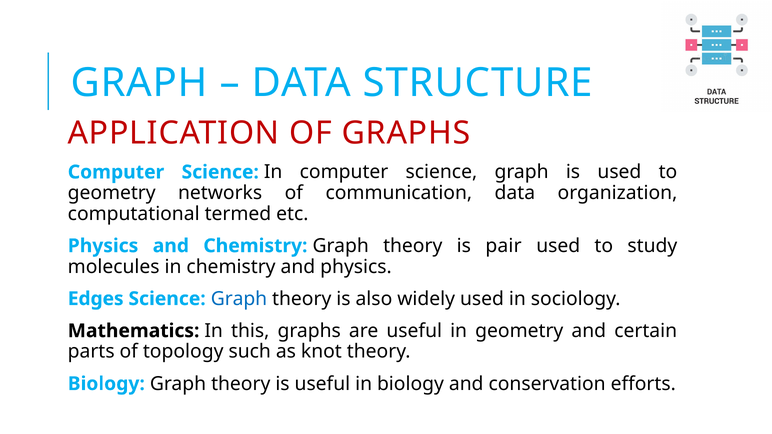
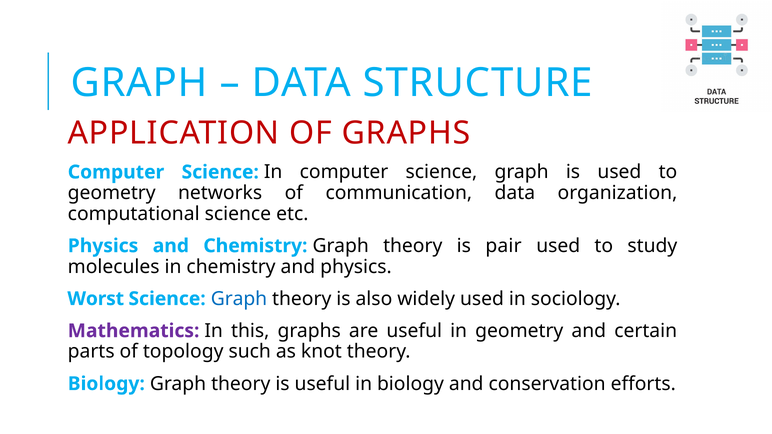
computational termed: termed -> science
Edges: Edges -> Worst
Mathematics colour: black -> purple
